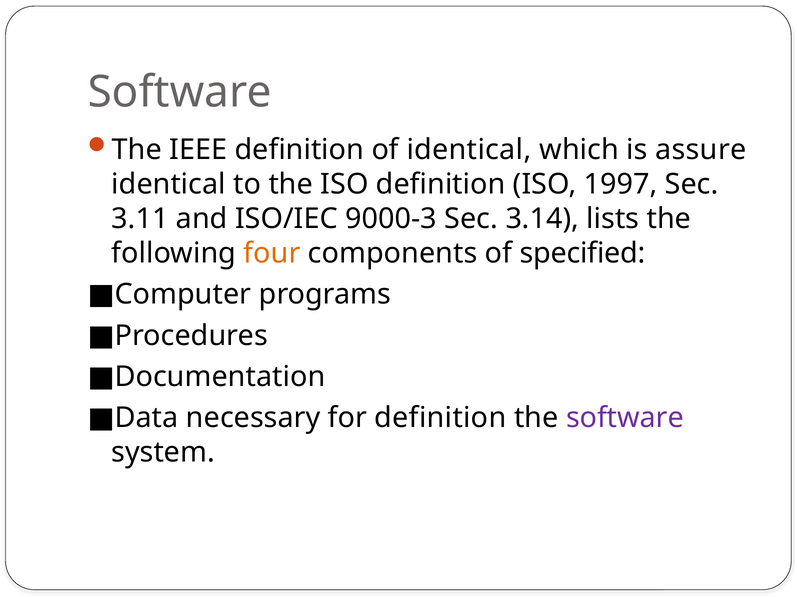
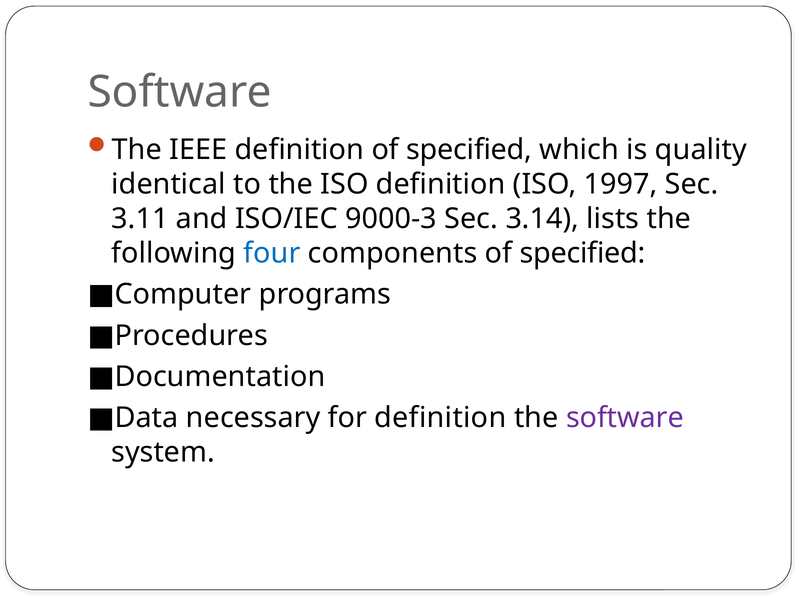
definition of identical: identical -> specified
assure: assure -> quality
four colour: orange -> blue
